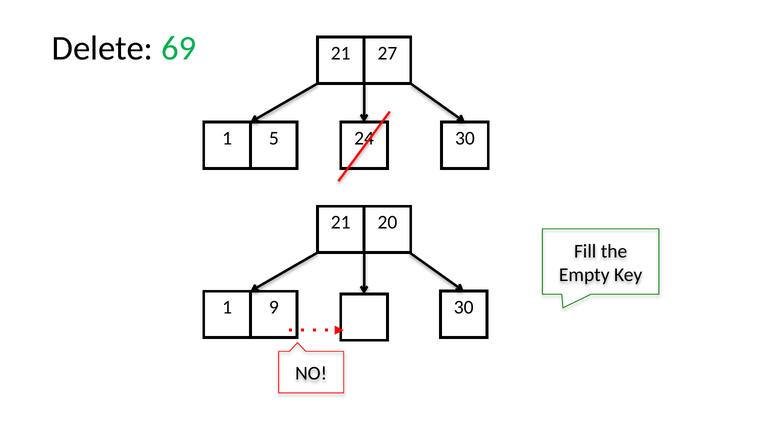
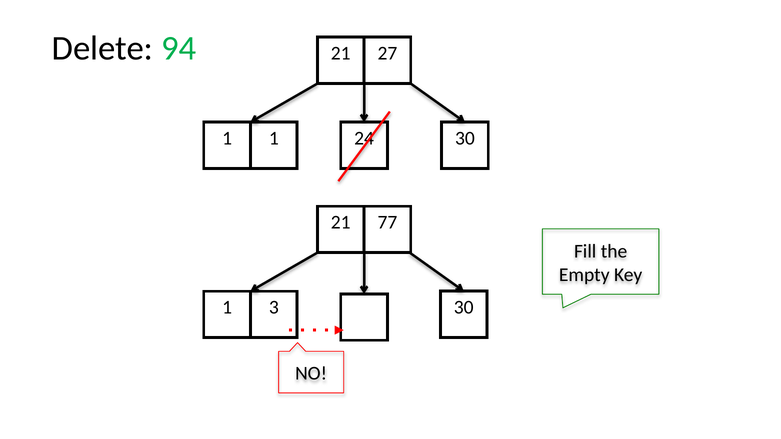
69: 69 -> 94
1 5: 5 -> 1
20: 20 -> 77
9: 9 -> 3
